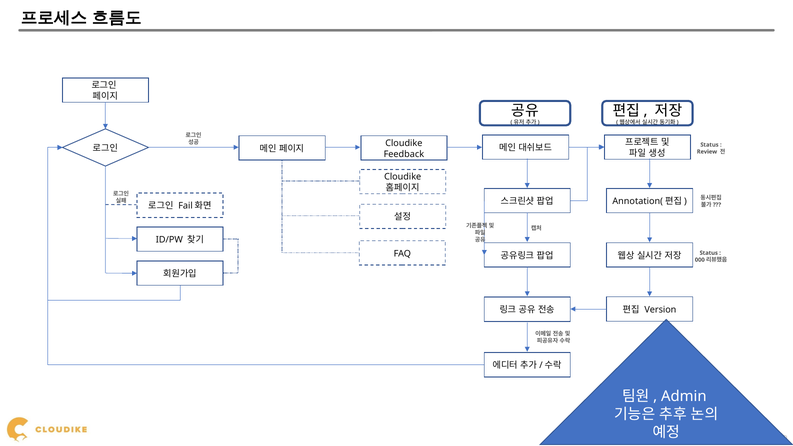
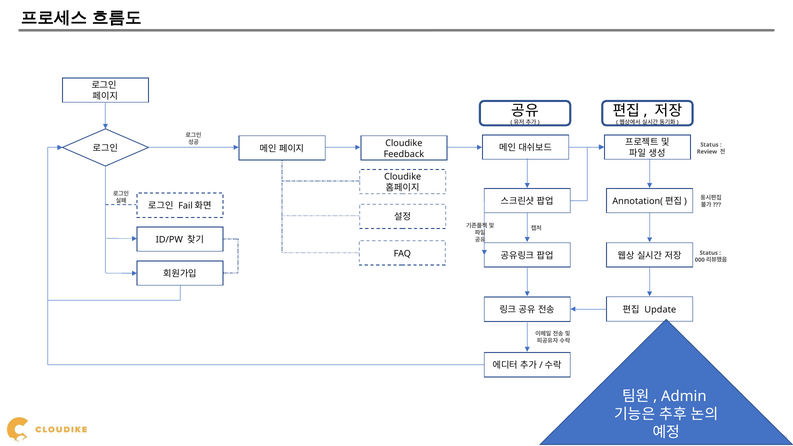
Version: Version -> Update
